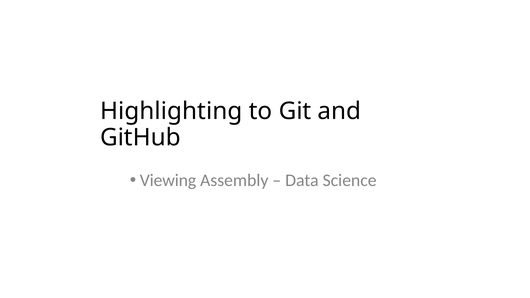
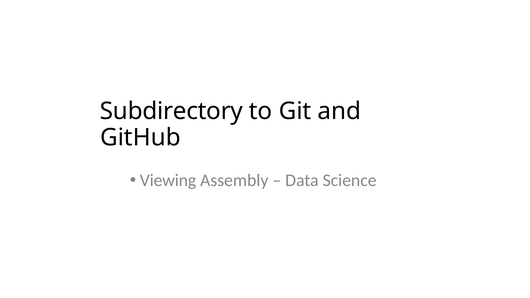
Highlighting: Highlighting -> Subdirectory
